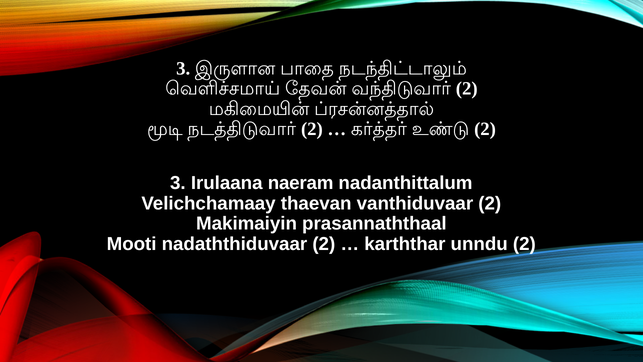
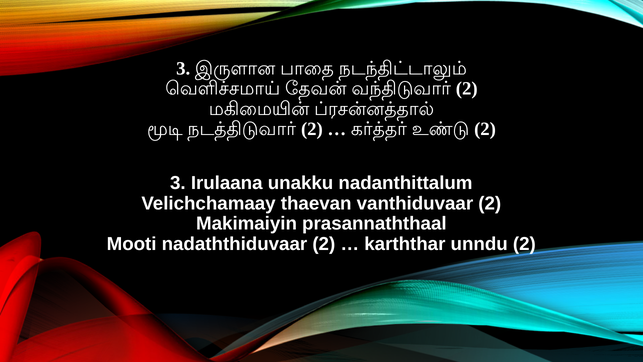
naeram: naeram -> unakku
